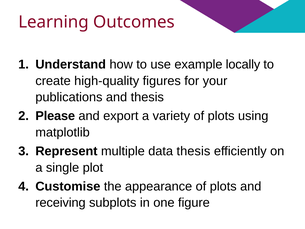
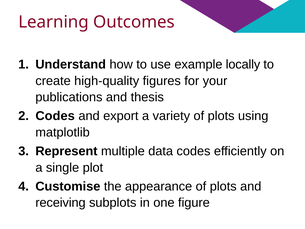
Please at (55, 116): Please -> Codes
data thesis: thesis -> codes
